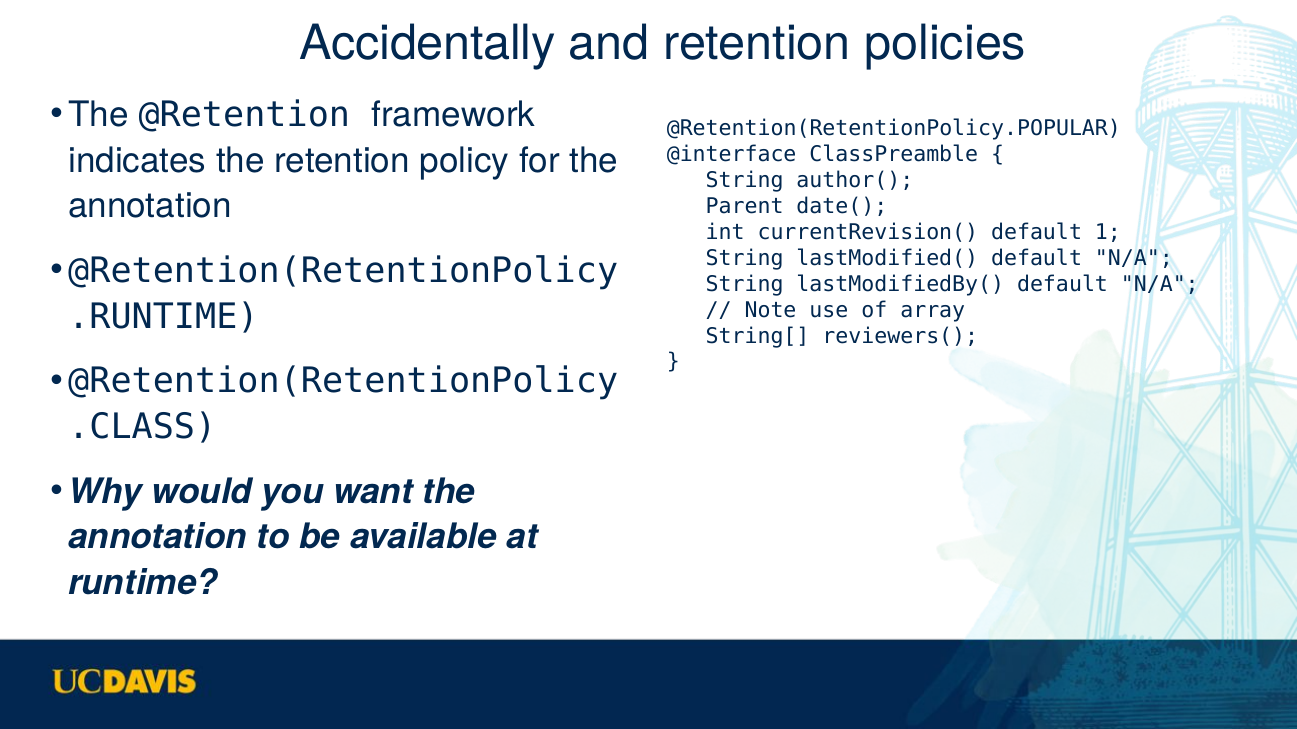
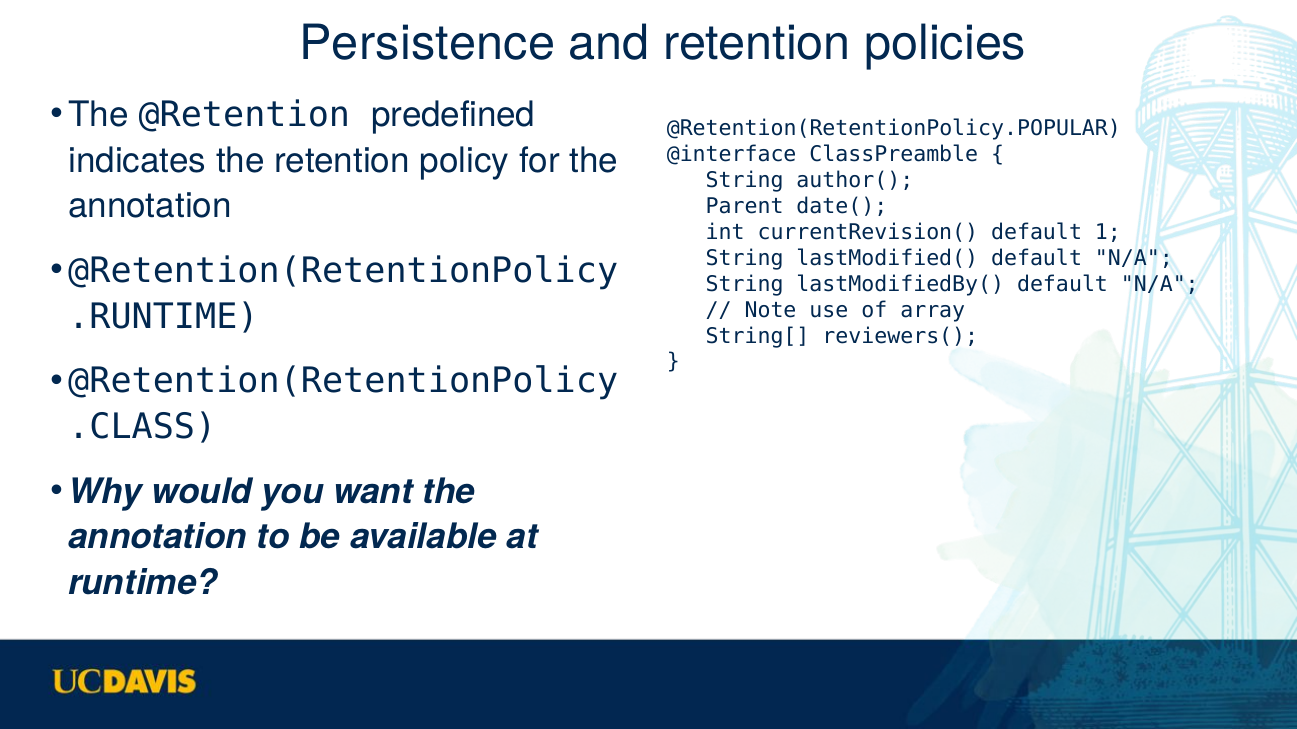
Accidentally: Accidentally -> Persistence
framework: framework -> predefined
